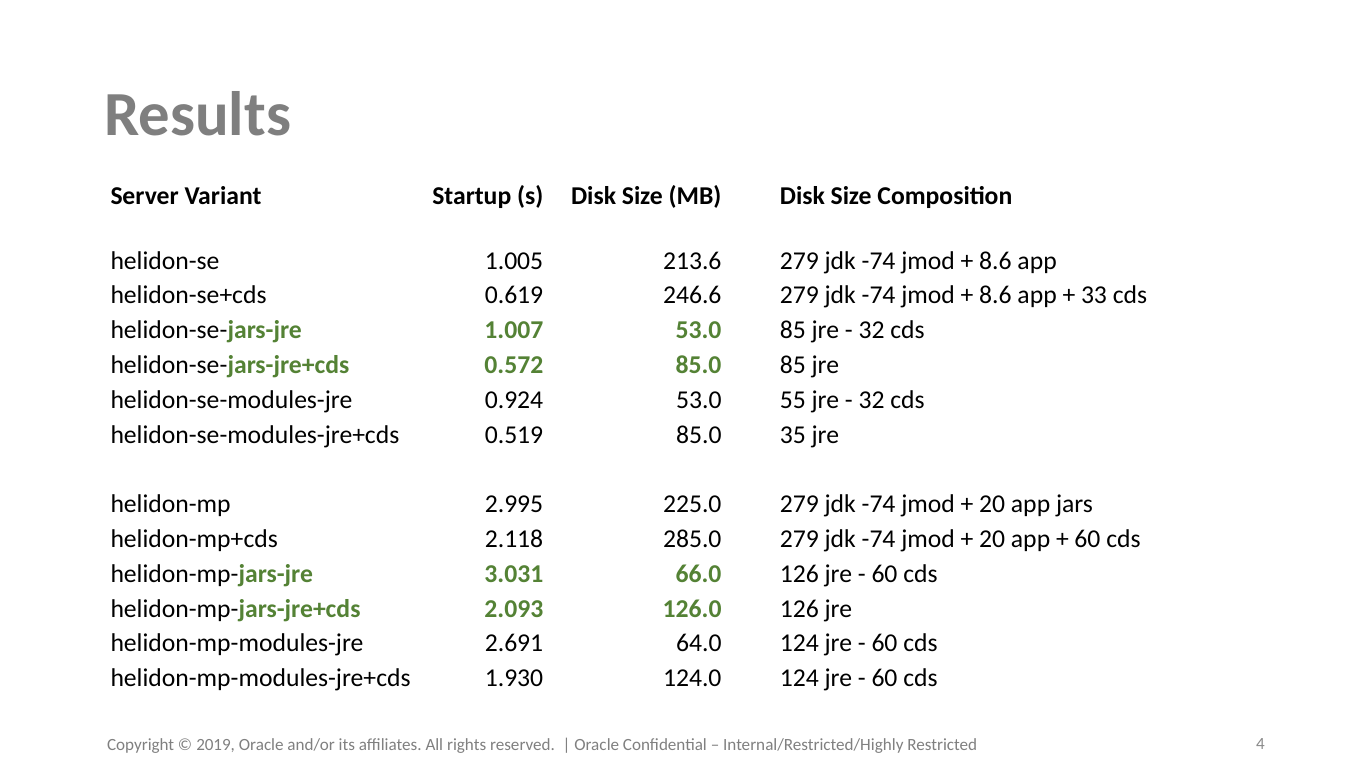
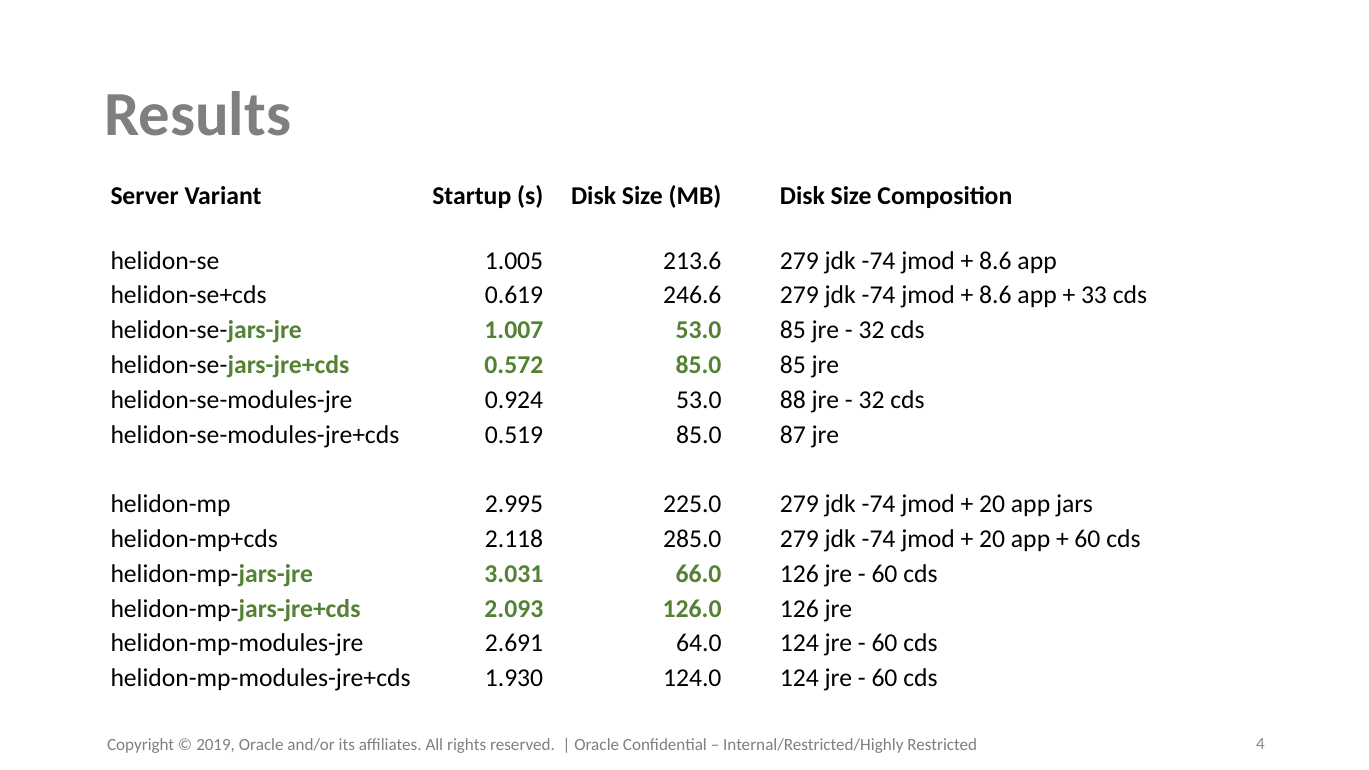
55: 55 -> 88
35: 35 -> 87
